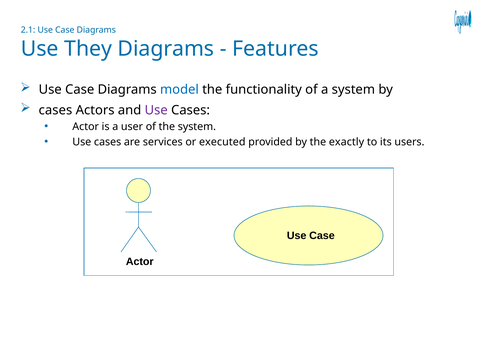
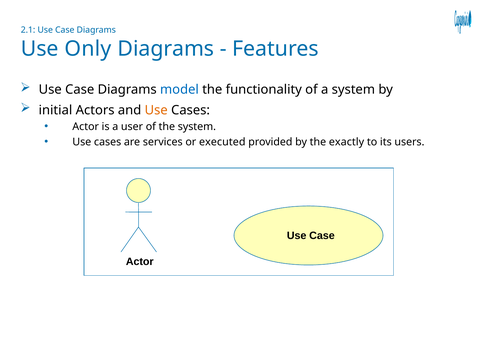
They: They -> Only
cases at (55, 110): cases -> initial
Use at (156, 110) colour: purple -> orange
